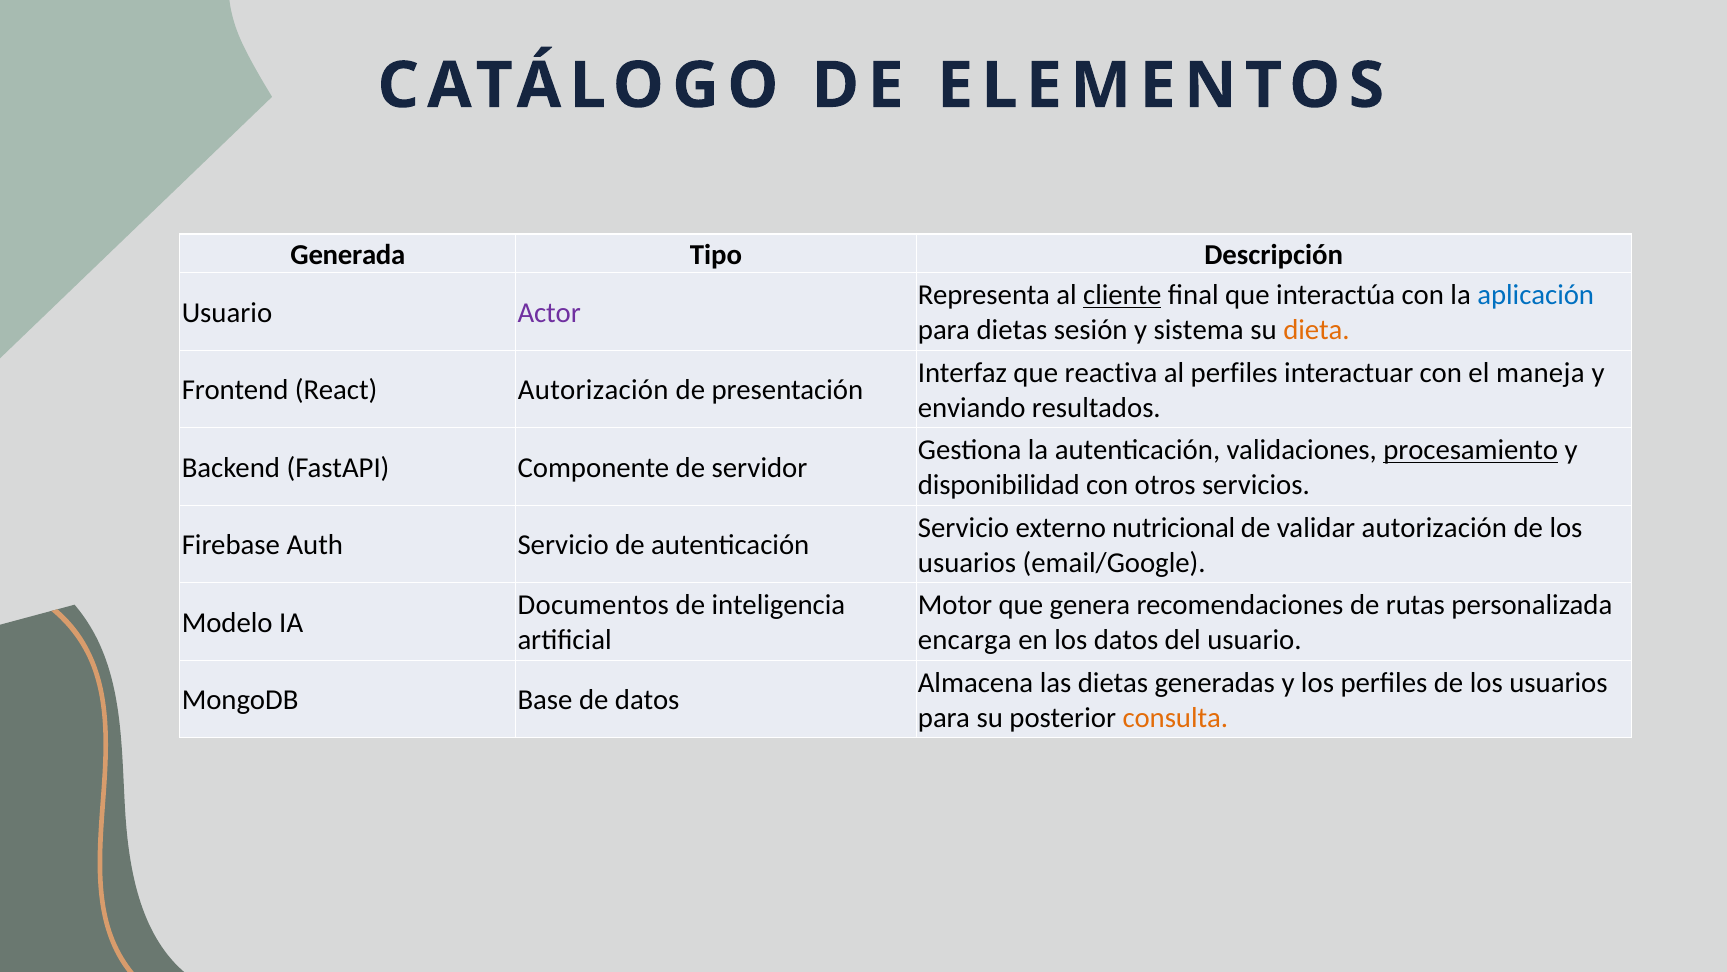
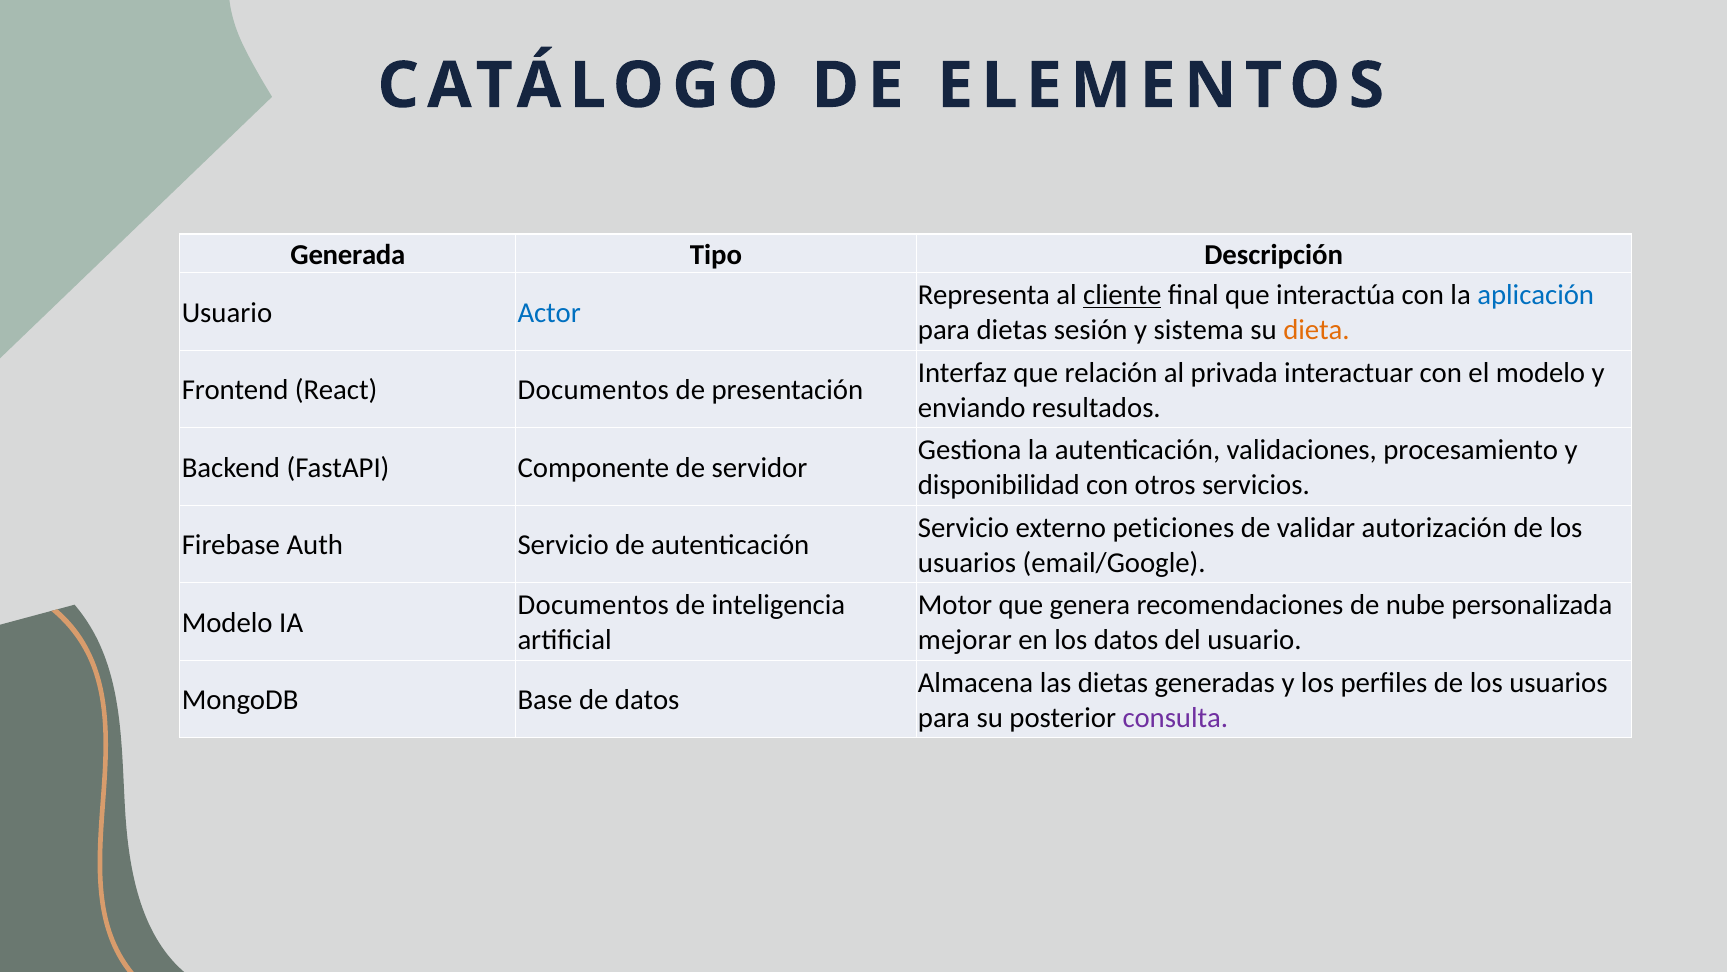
Actor colour: purple -> blue
reactiva: reactiva -> relación
al perfiles: perfiles -> privada
el maneja: maneja -> modelo
React Autorización: Autorización -> Documentos
procesamiento underline: present -> none
nutricional: nutricional -> peticiones
rutas: rutas -> nube
encarga: encarga -> mejorar
consulta colour: orange -> purple
